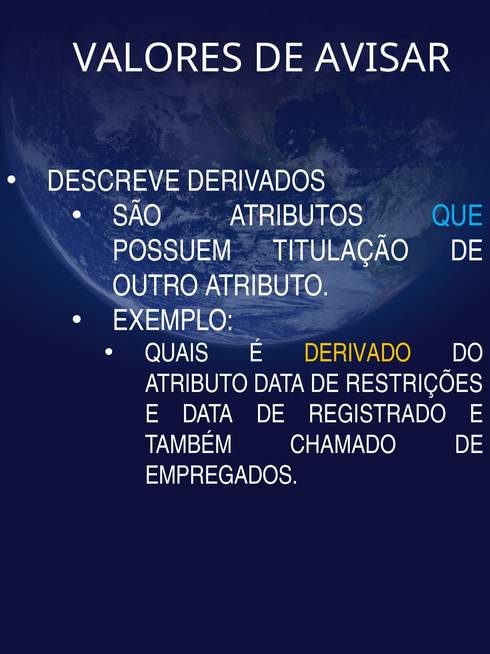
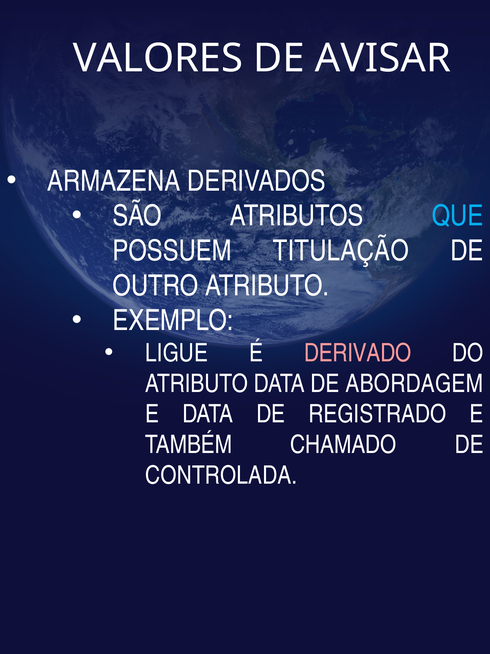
DESCREVE: DESCREVE -> ARMAZENA
QUAIS: QUAIS -> LIGUE
DERIVADO colour: yellow -> pink
RESTRIÇÕES: RESTRIÇÕES -> ABORDAGEM
EMPREGADOS: EMPREGADOS -> CONTROLADA
